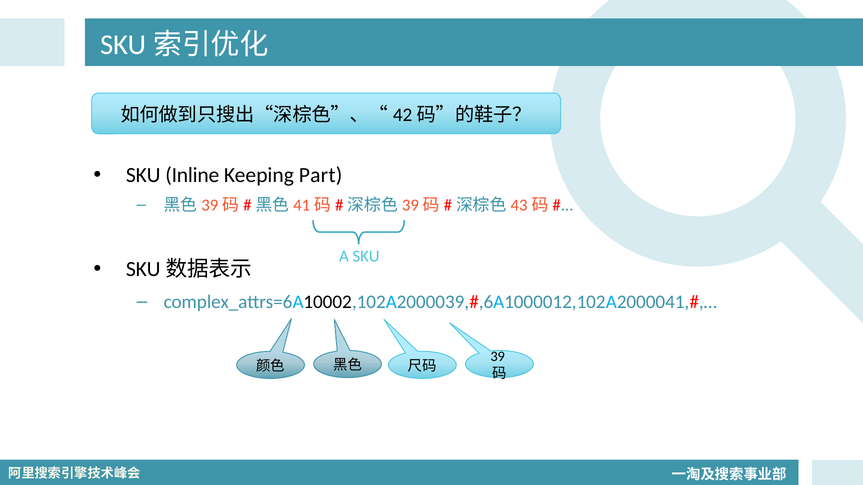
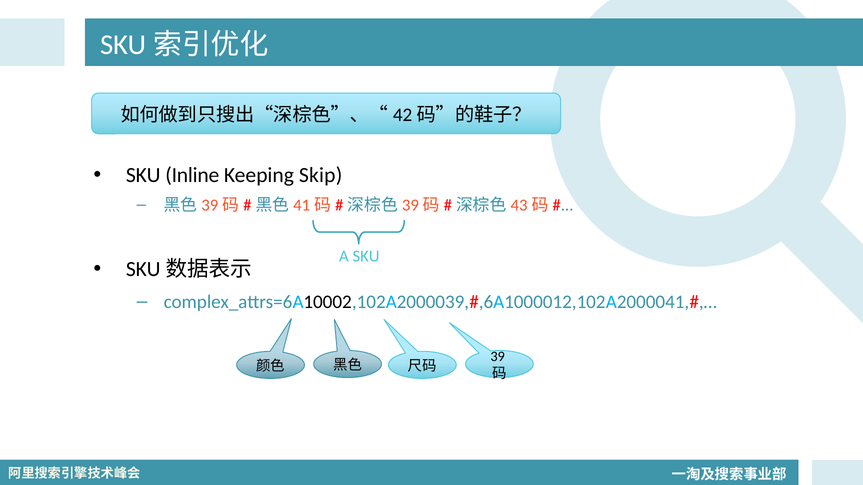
Part: Part -> Skip
